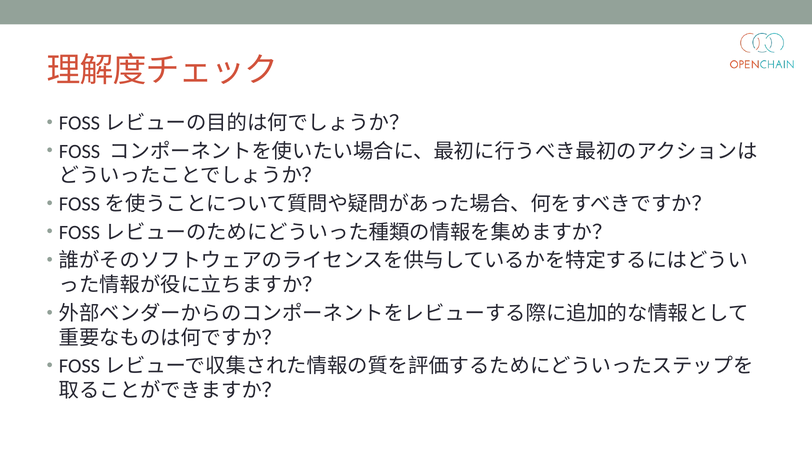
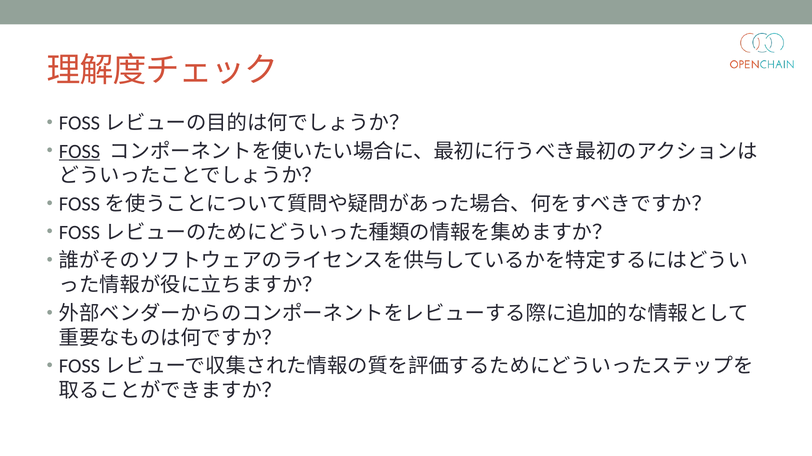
FOSS underline: none -> present
